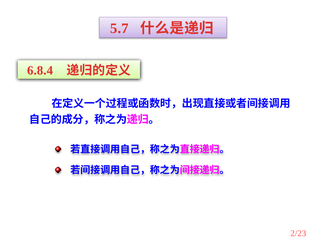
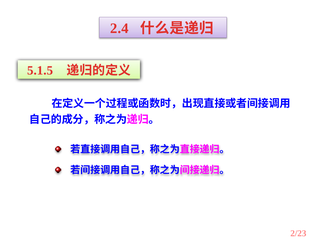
5.7: 5.7 -> 2.4
6.8.4: 6.8.4 -> 5.1.5
